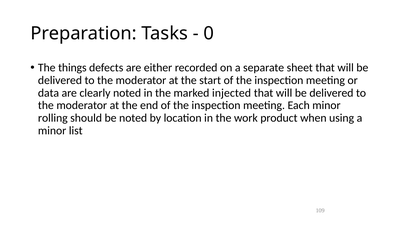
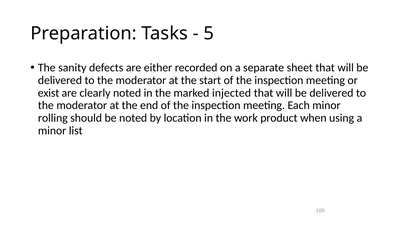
0: 0 -> 5
things: things -> sanity
data: data -> exist
